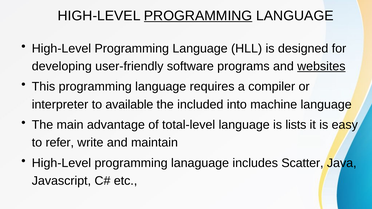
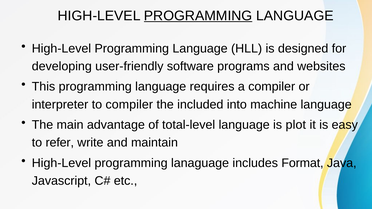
websites underline: present -> none
to available: available -> compiler
lists: lists -> plot
Scatter: Scatter -> Format
